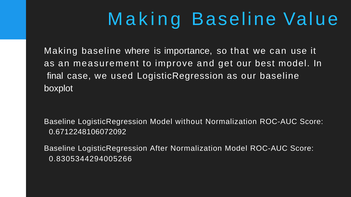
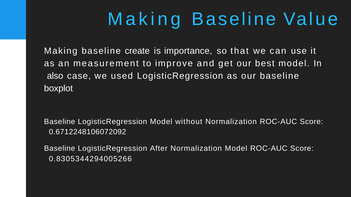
where: where -> create
final: final -> also
